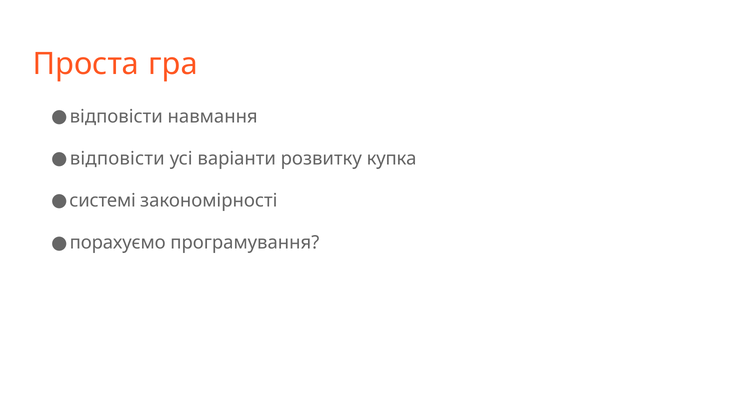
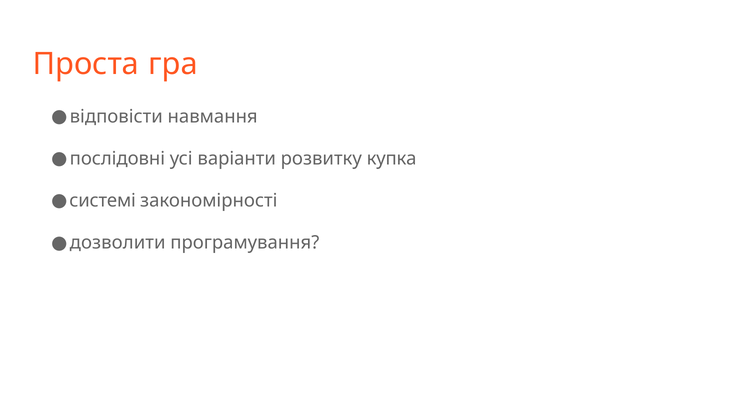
відповісти at (117, 159): відповісти -> послідовні
порахуємо: порахуємо -> дозволити
